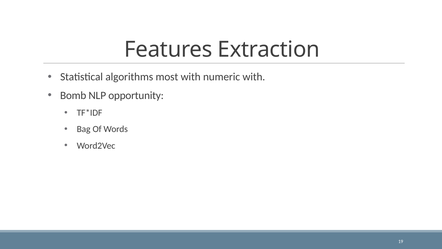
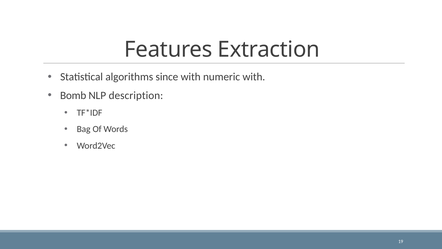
most: most -> since
opportunity: opportunity -> description
